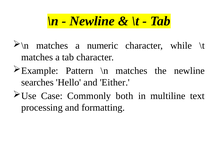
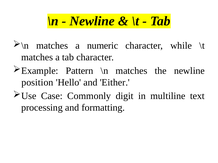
searches: searches -> position
both: both -> digit
